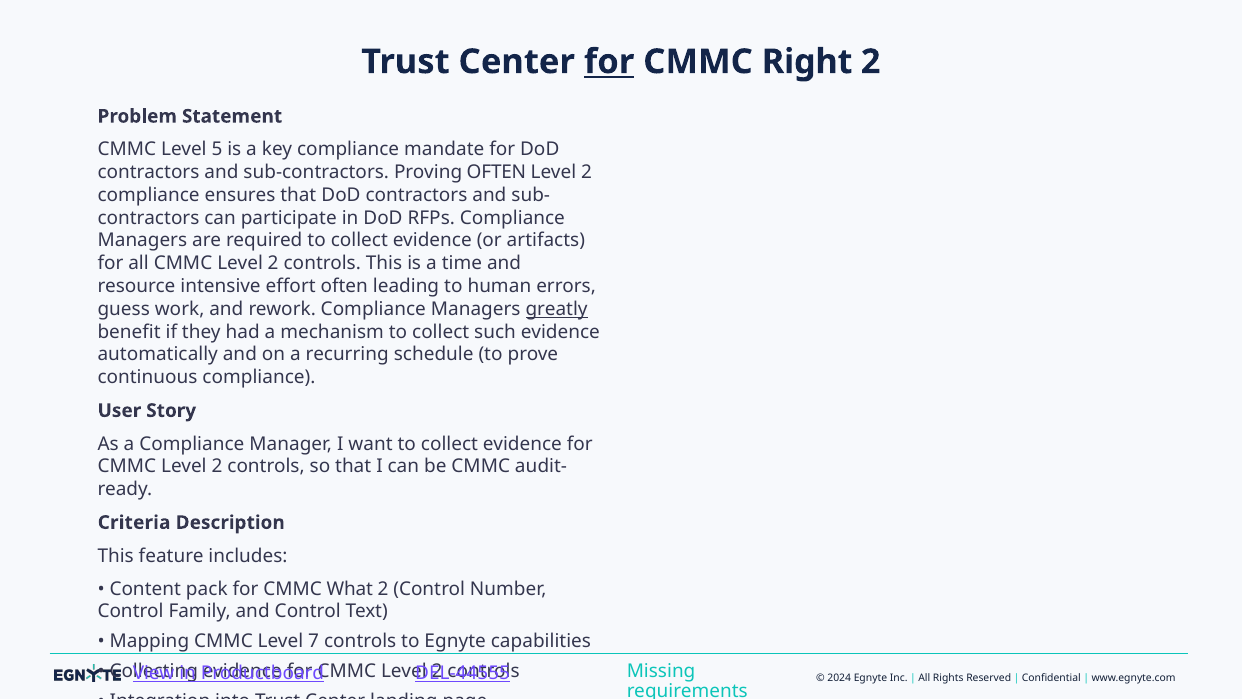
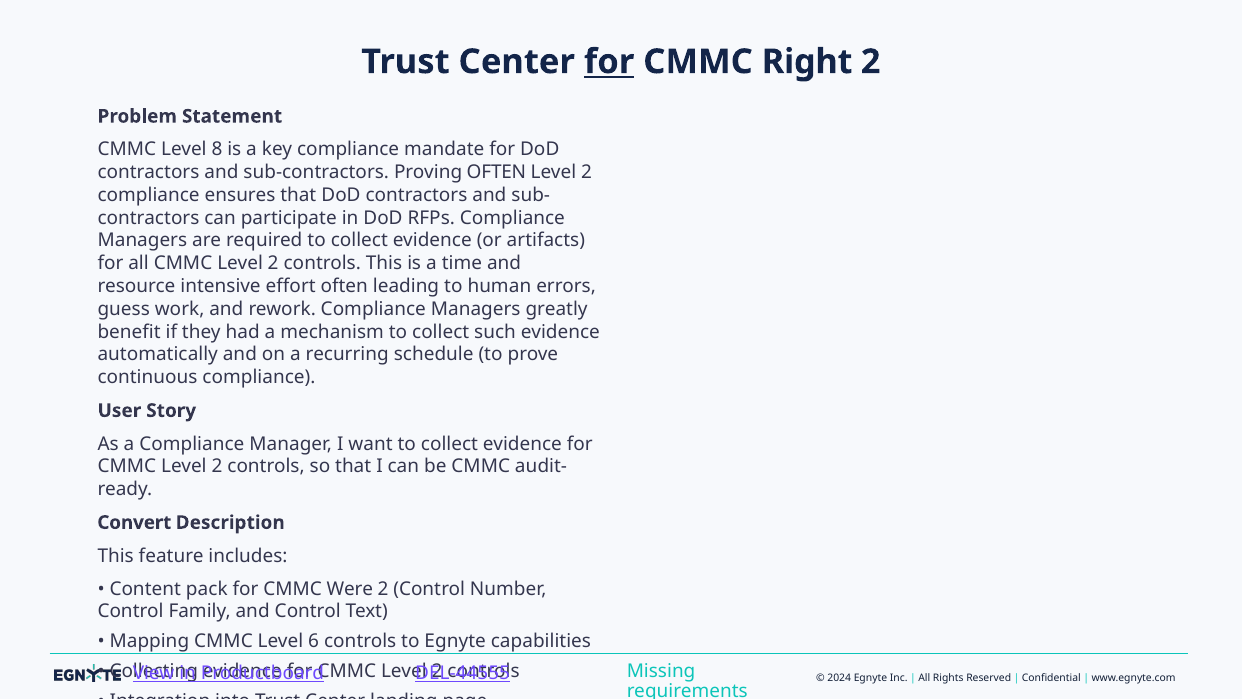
5: 5 -> 8
greatly underline: present -> none
Criteria: Criteria -> Convert
What: What -> Were
7: 7 -> 6
